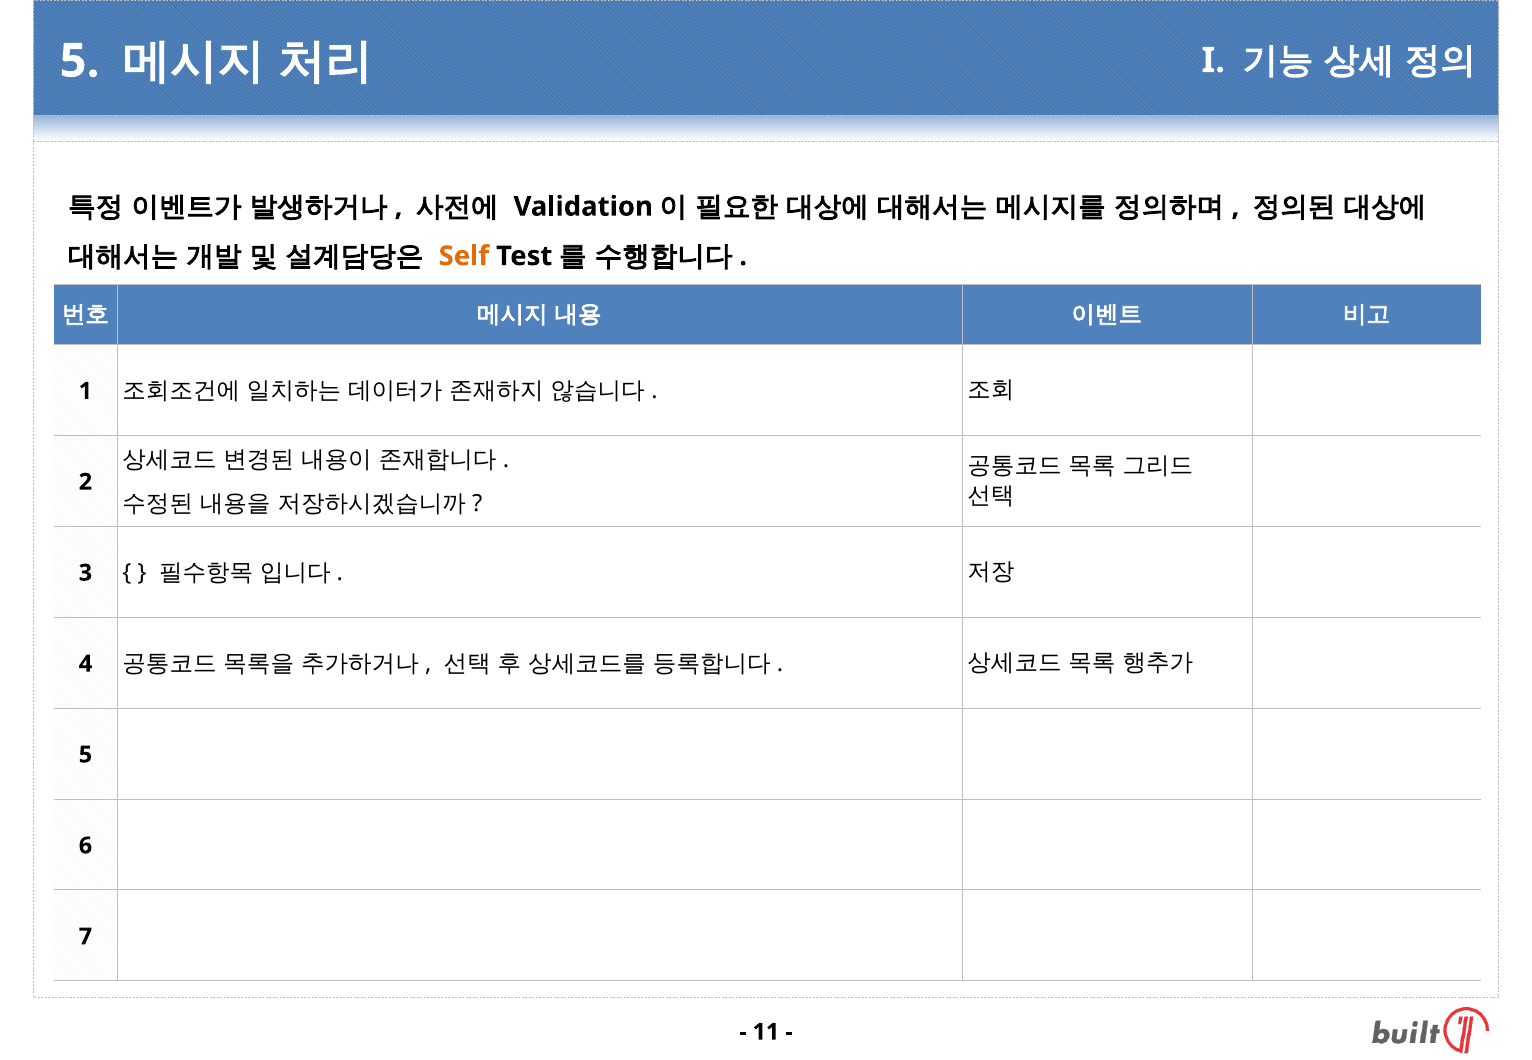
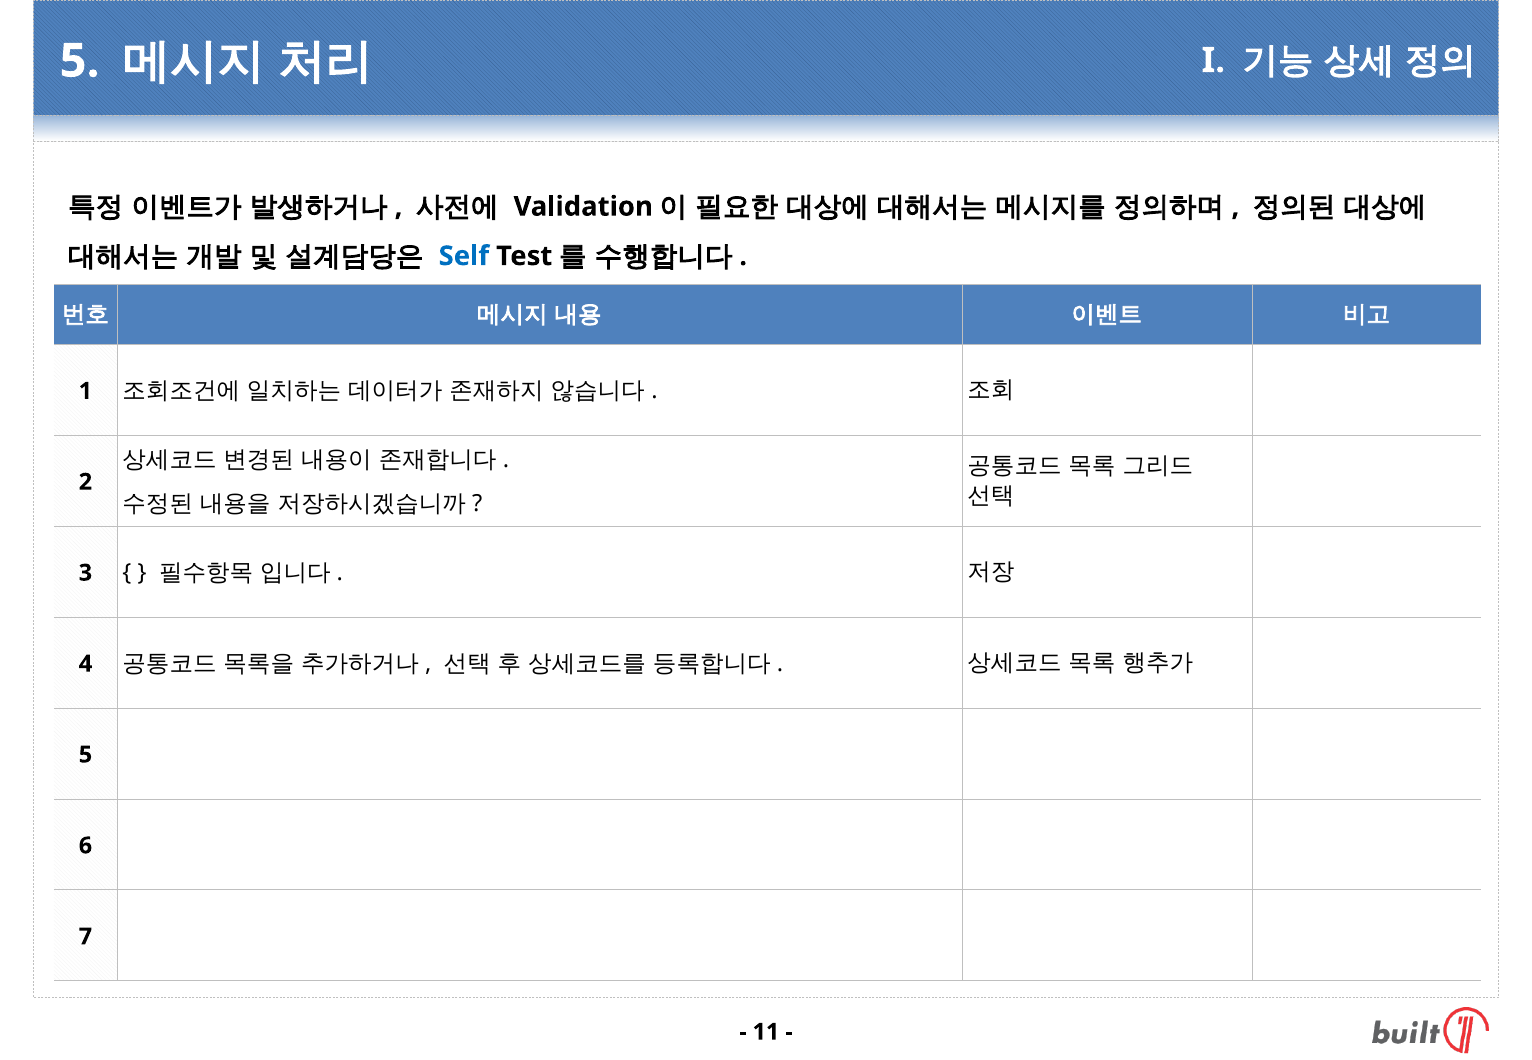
Self colour: orange -> blue
